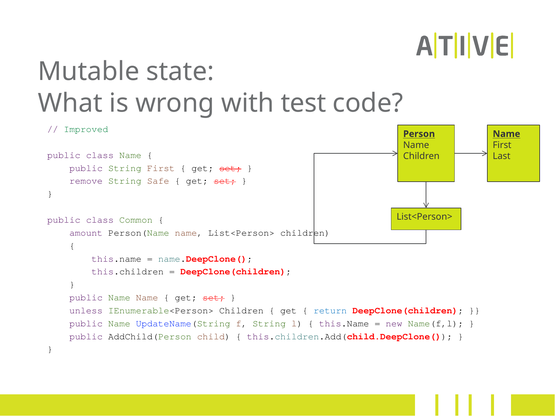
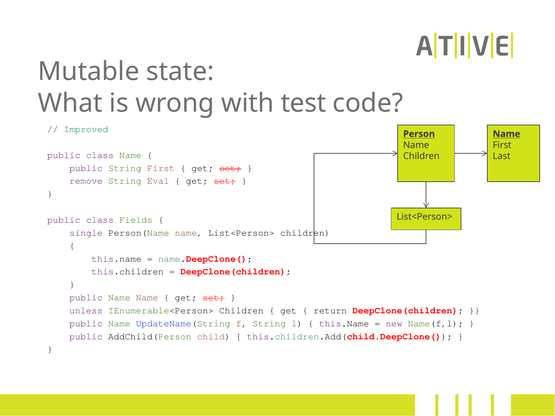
Safe: Safe -> Eval
Common: Common -> Fields
amount: amount -> single
return colour: blue -> black
